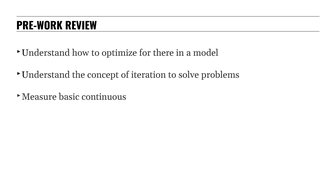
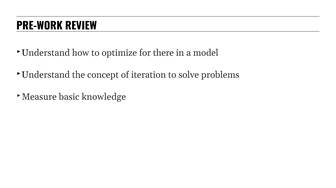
continuous: continuous -> knowledge
